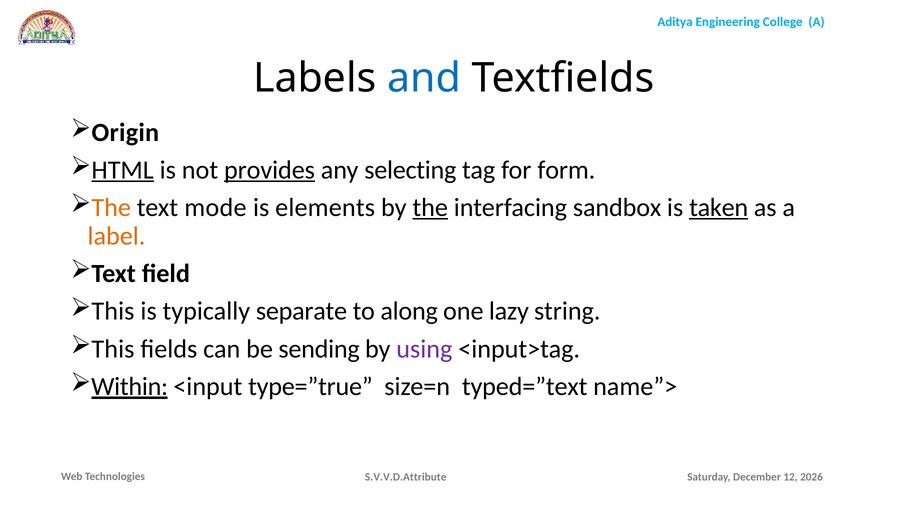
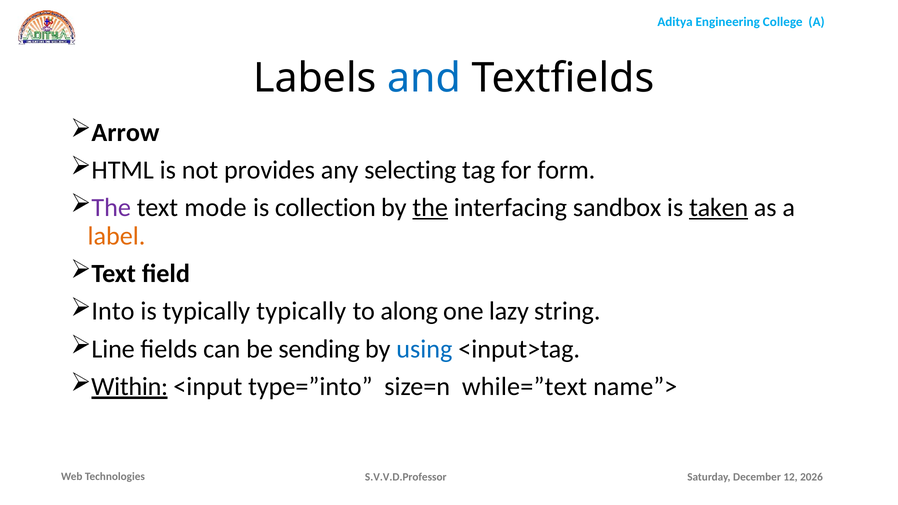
Origin: Origin -> Arrow
HTML underline: present -> none
provides underline: present -> none
The at (111, 208) colour: orange -> purple
elements: elements -> collection
This at (113, 311): This -> Into
typically separate: separate -> typically
This at (113, 349): This -> Line
using colour: purple -> blue
type=”true: type=”true -> type=”into
typed=”text: typed=”text -> while=”text
S.V.V.D.Attribute: S.V.V.D.Attribute -> S.V.V.D.Professor
